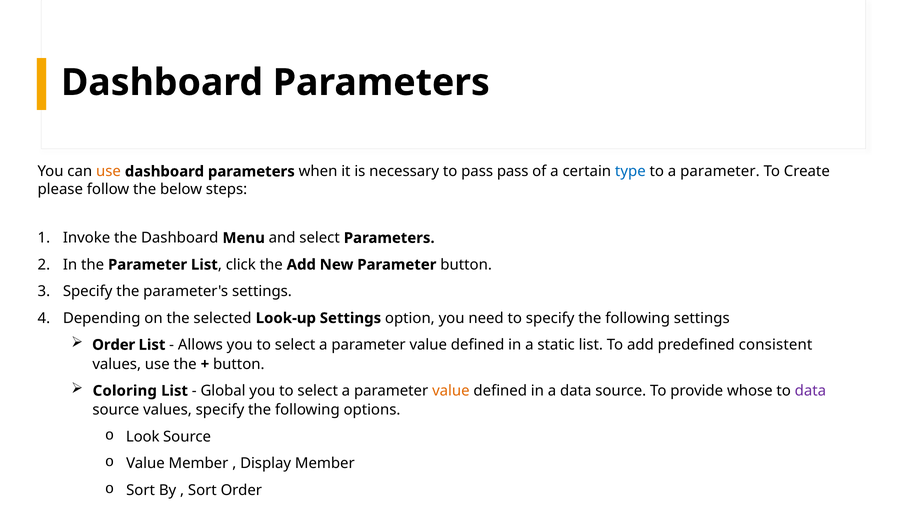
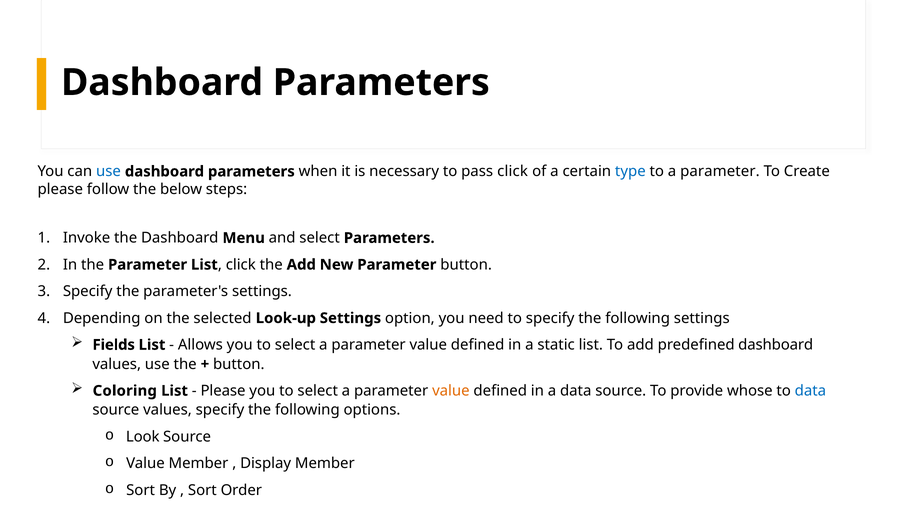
use at (109, 172) colour: orange -> blue
pass pass: pass -> click
Order at (114, 345): Order -> Fields
predefined consistent: consistent -> dashboard
Global at (223, 391): Global -> Please
data at (810, 391) colour: purple -> blue
